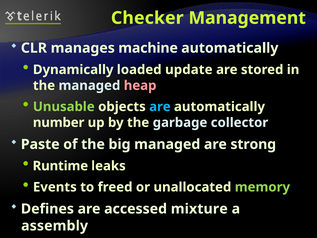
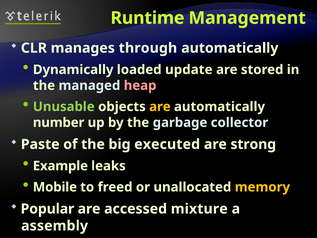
Checker: Checker -> Runtime
machine: machine -> through
are at (160, 107) colour: light blue -> yellow
big managed: managed -> executed
Runtime: Runtime -> Example
Events: Events -> Mobile
memory colour: light green -> yellow
Defines: Defines -> Popular
